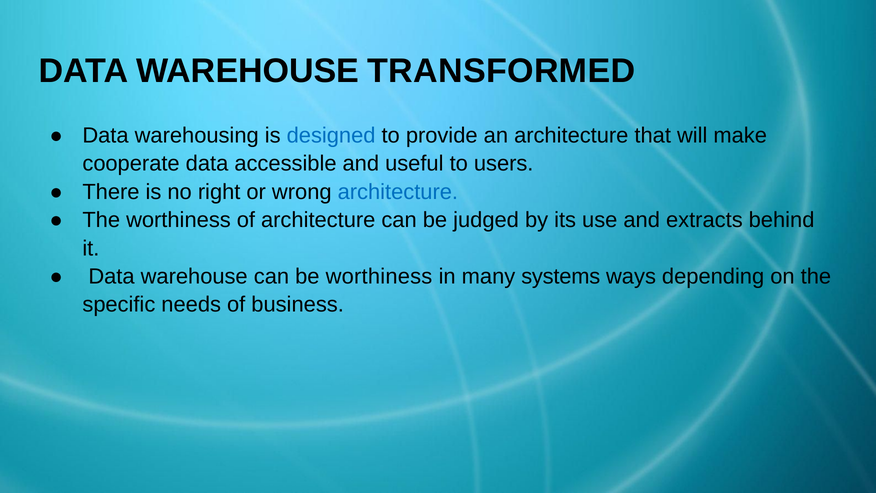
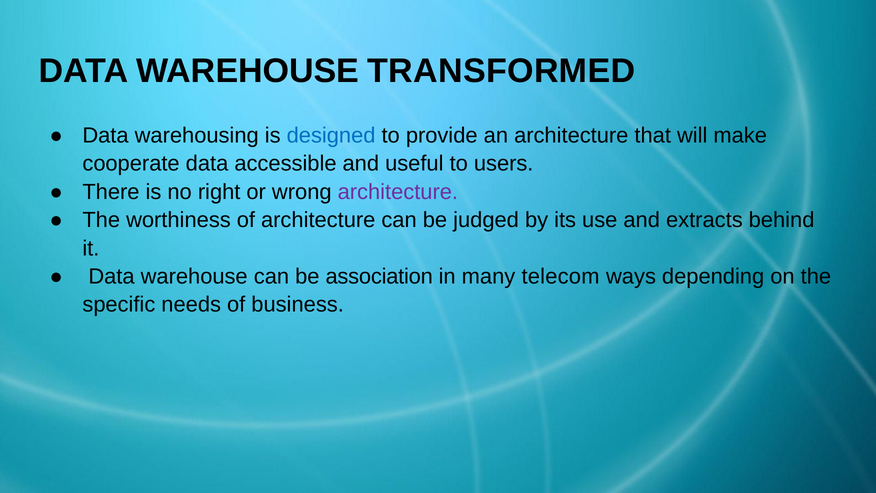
architecture at (398, 192) colour: blue -> purple
be worthiness: worthiness -> association
systems: systems -> telecom
